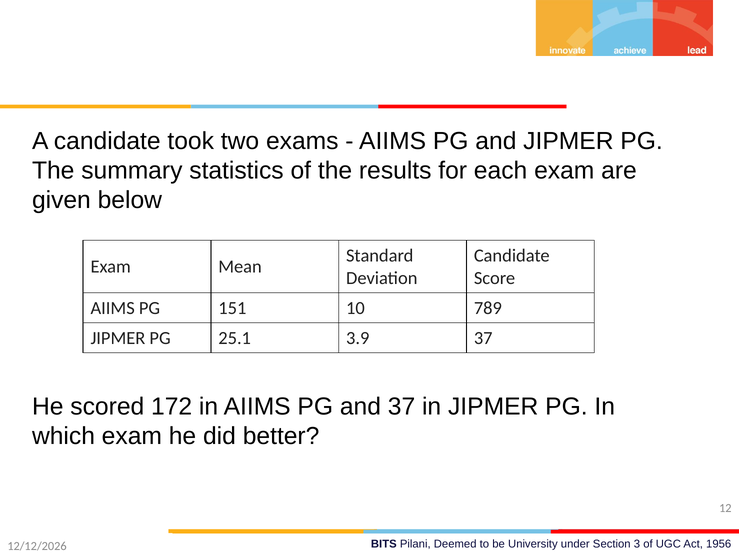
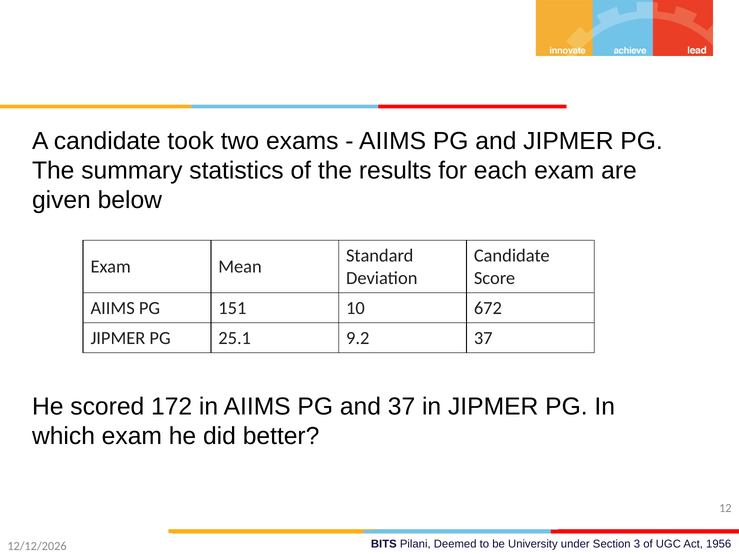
789: 789 -> 672
3.9: 3.9 -> 9.2
